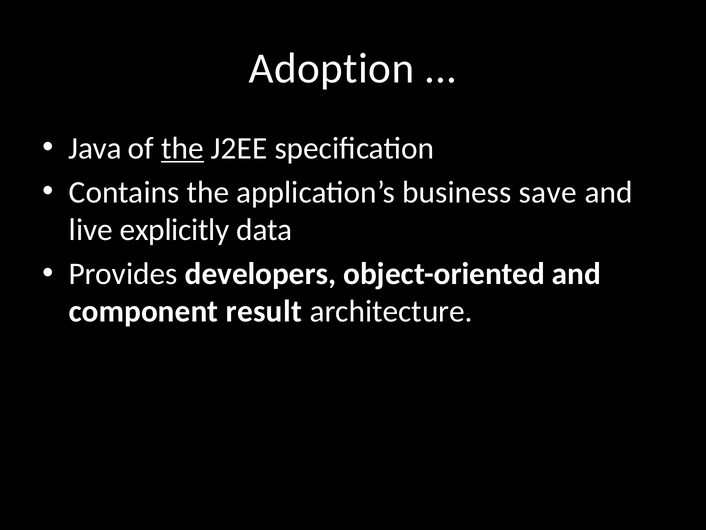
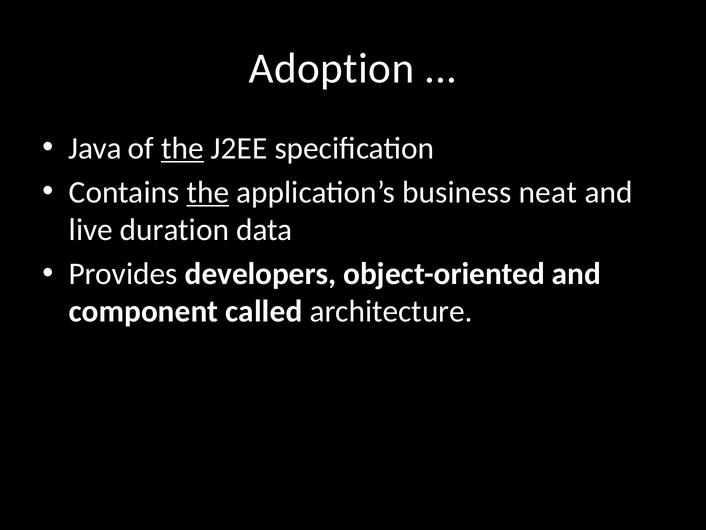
the at (208, 192) underline: none -> present
save: save -> neat
explicitly: explicitly -> duration
result: result -> called
